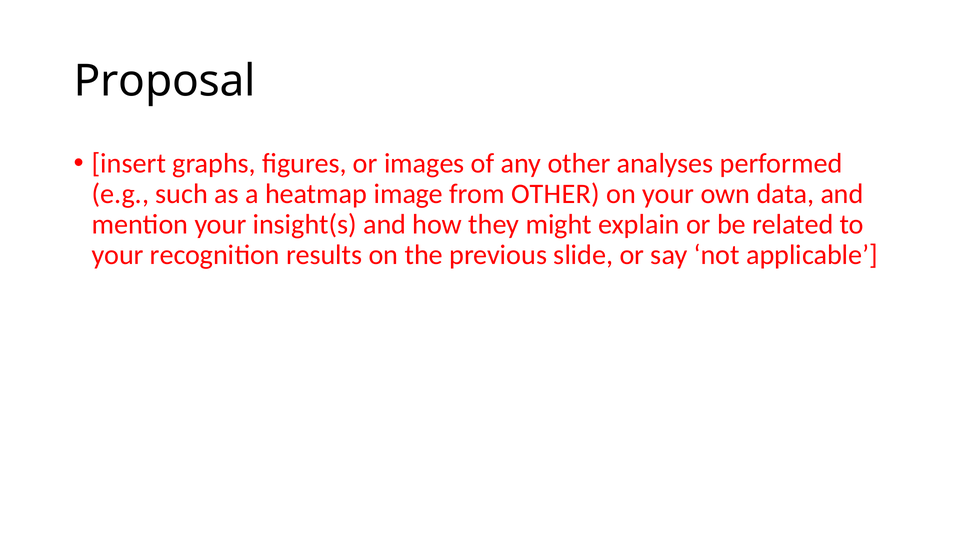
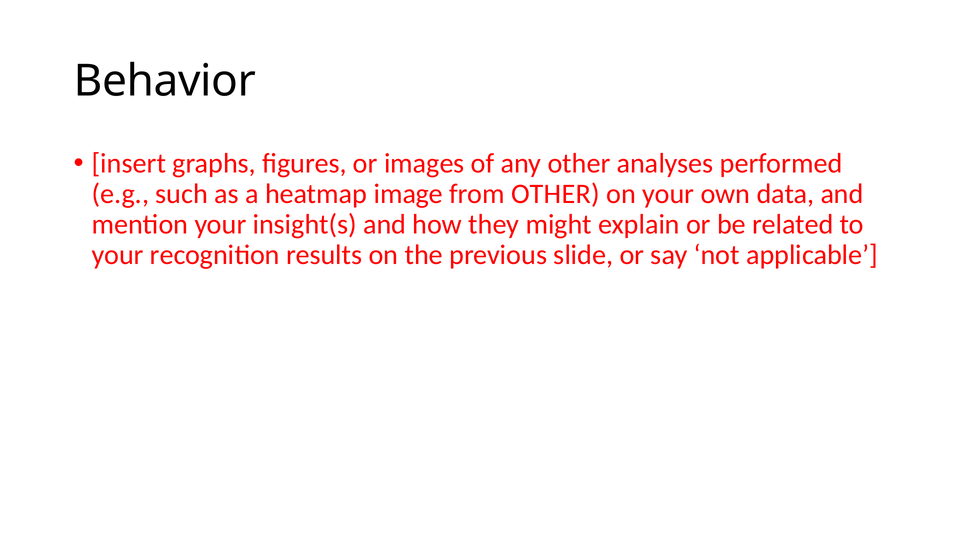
Proposal: Proposal -> Behavior
